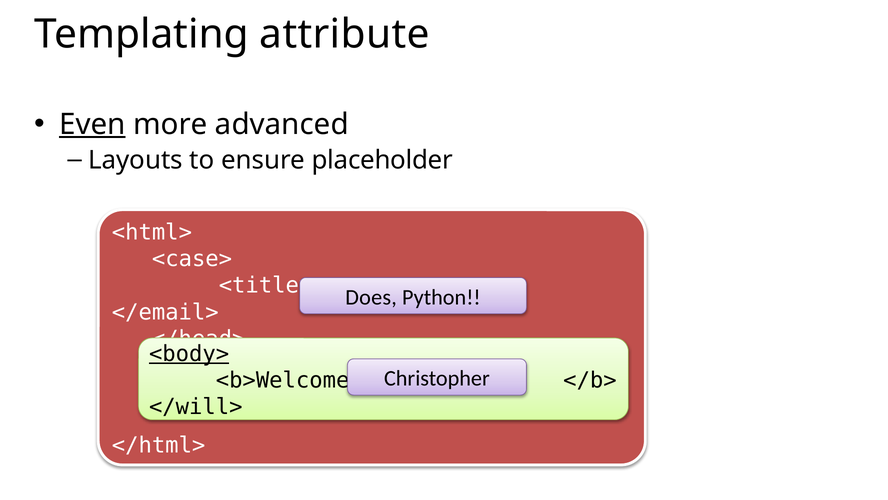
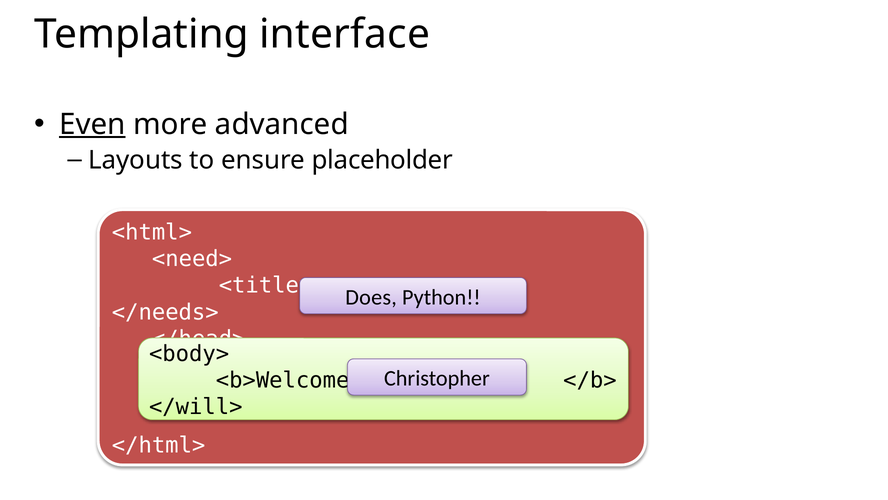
attribute: attribute -> interface
<case>: <case> -> <need>
</email>: </email> -> </needs>
<body> underline: present -> none
